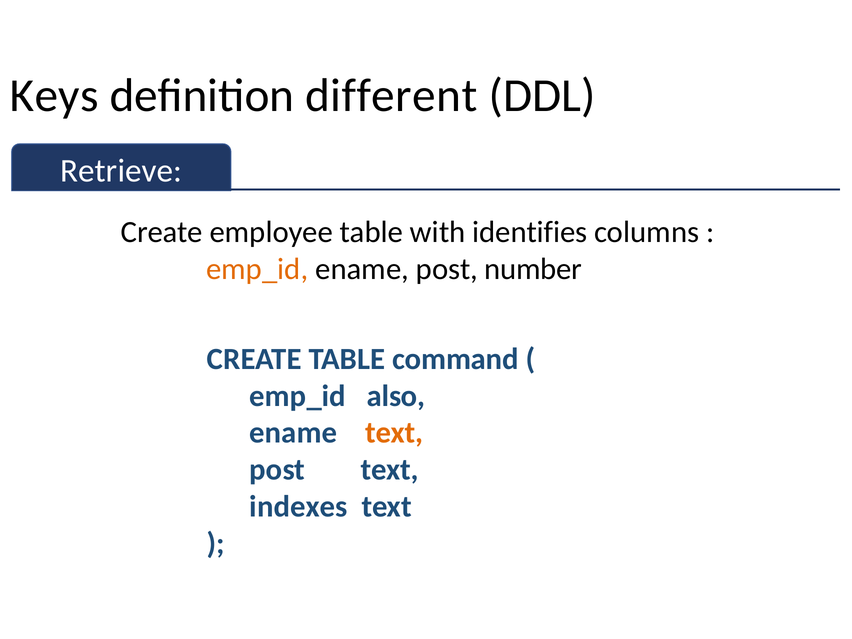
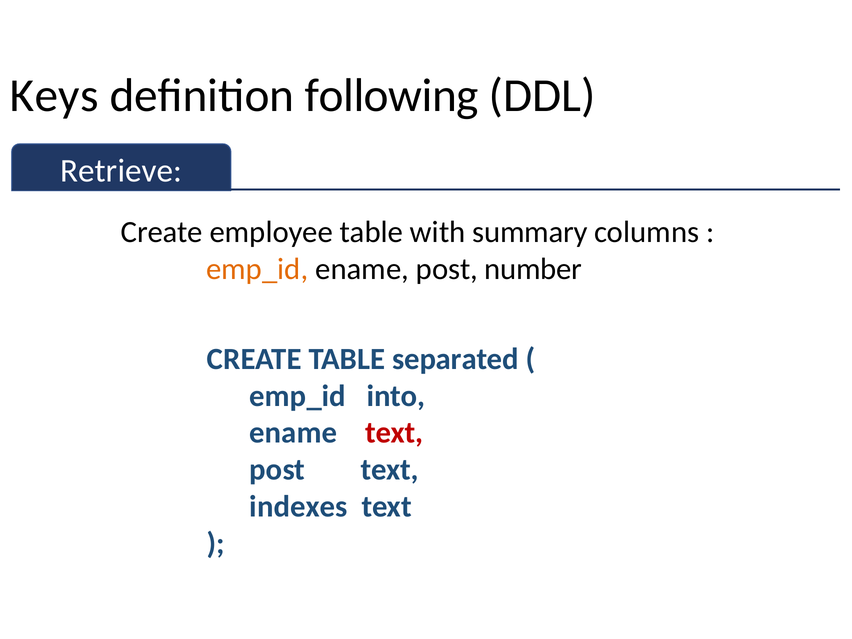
different: different -> following
identifies: identifies -> summary
command: command -> separated
also: also -> into
text at (394, 433) colour: orange -> red
